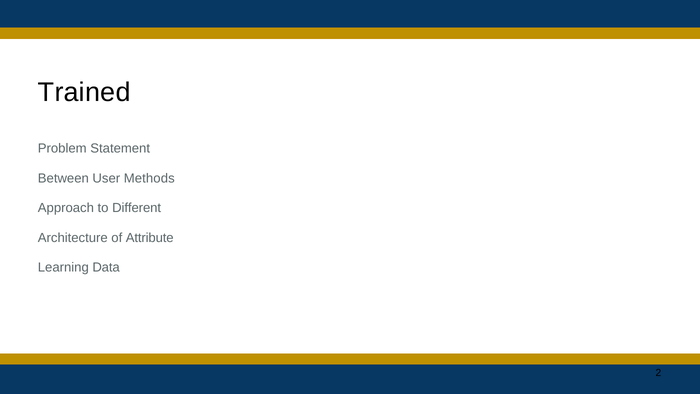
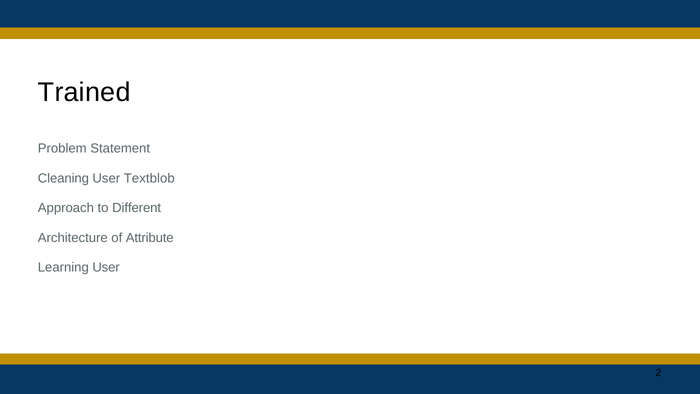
Between: Between -> Cleaning
Methods: Methods -> Textblob
Learning Data: Data -> User
